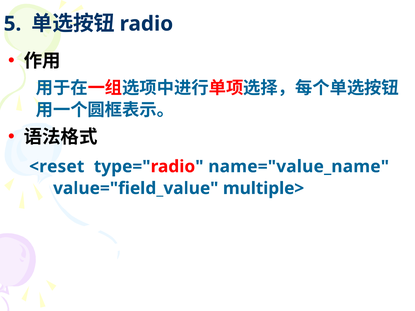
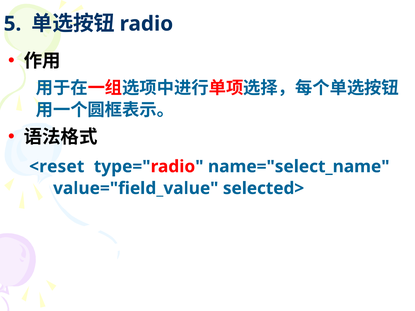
name="value_name: name="value_name -> name="select_name
multiple>: multiple> -> selected>
